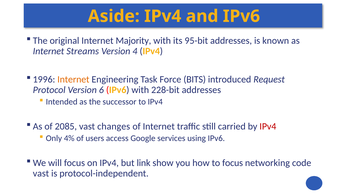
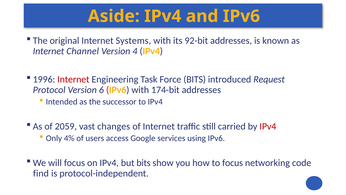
Majority: Majority -> Systems
95-bit: 95-bit -> 92-bit
Streams: Streams -> Channel
Internet at (73, 79) colour: orange -> red
228-bit: 228-bit -> 174-bit
2085: 2085 -> 2059
but link: link -> bits
vast at (41, 173): vast -> find
